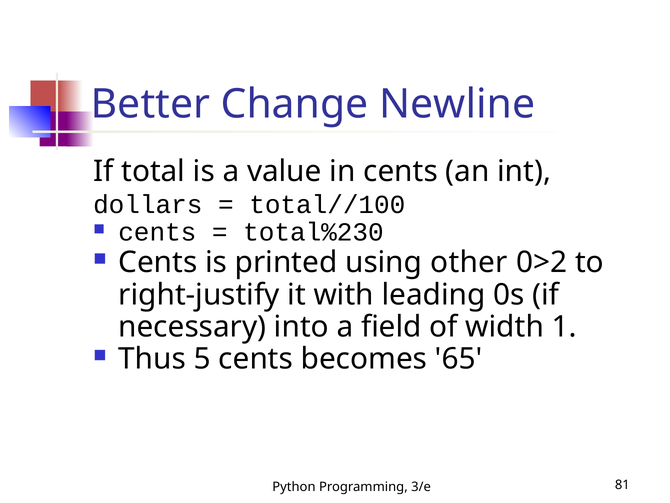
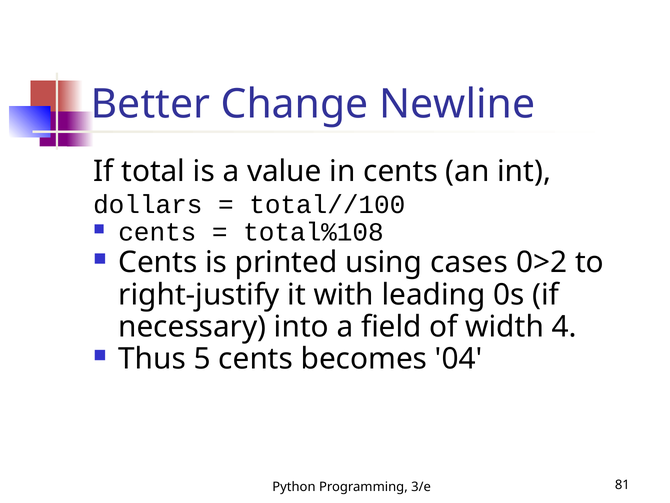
total%230: total%230 -> total%108
other: other -> cases
1: 1 -> 4
65: 65 -> 04
